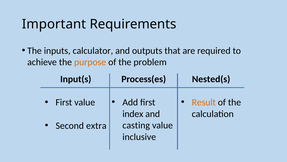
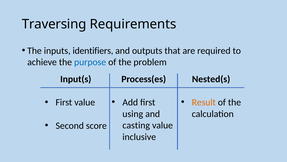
Important: Important -> Traversing
calculator: calculator -> identifiers
purpose colour: orange -> blue
index: index -> using
extra: extra -> score
